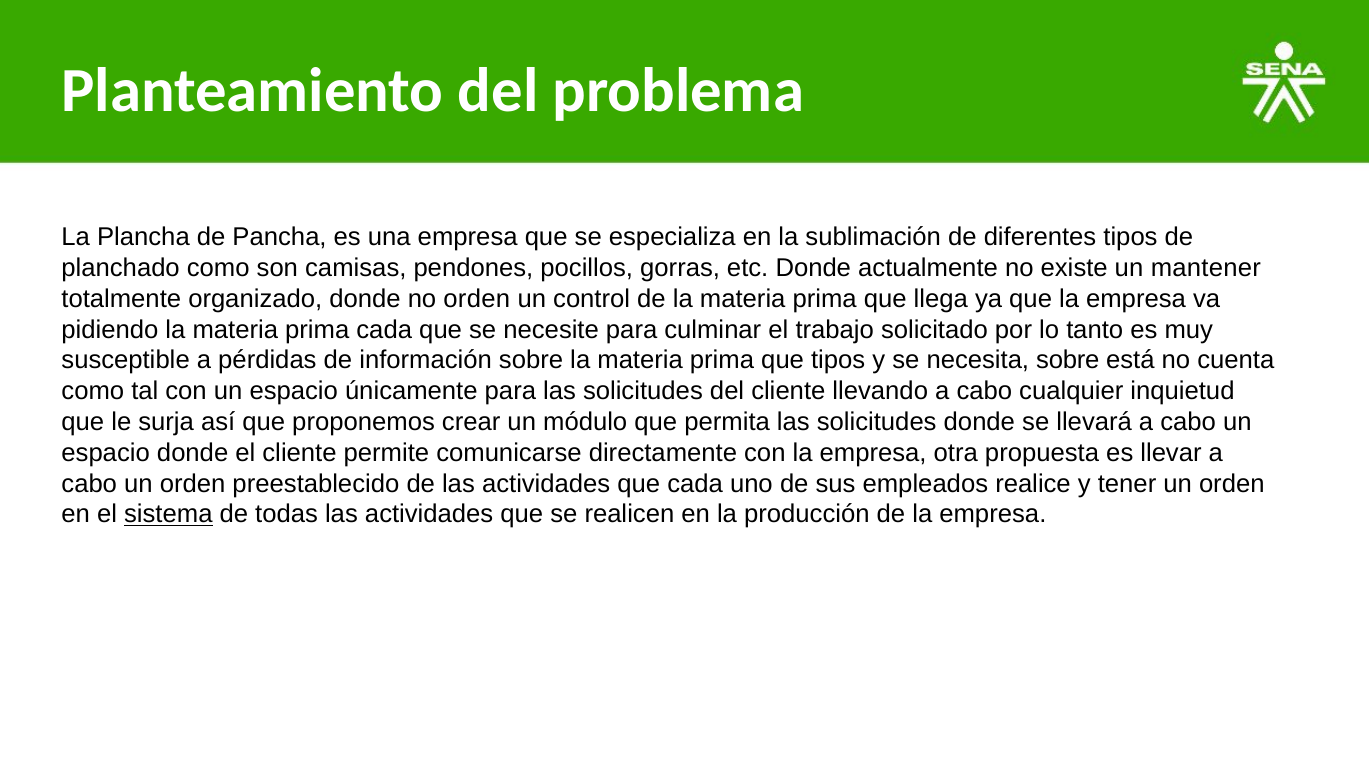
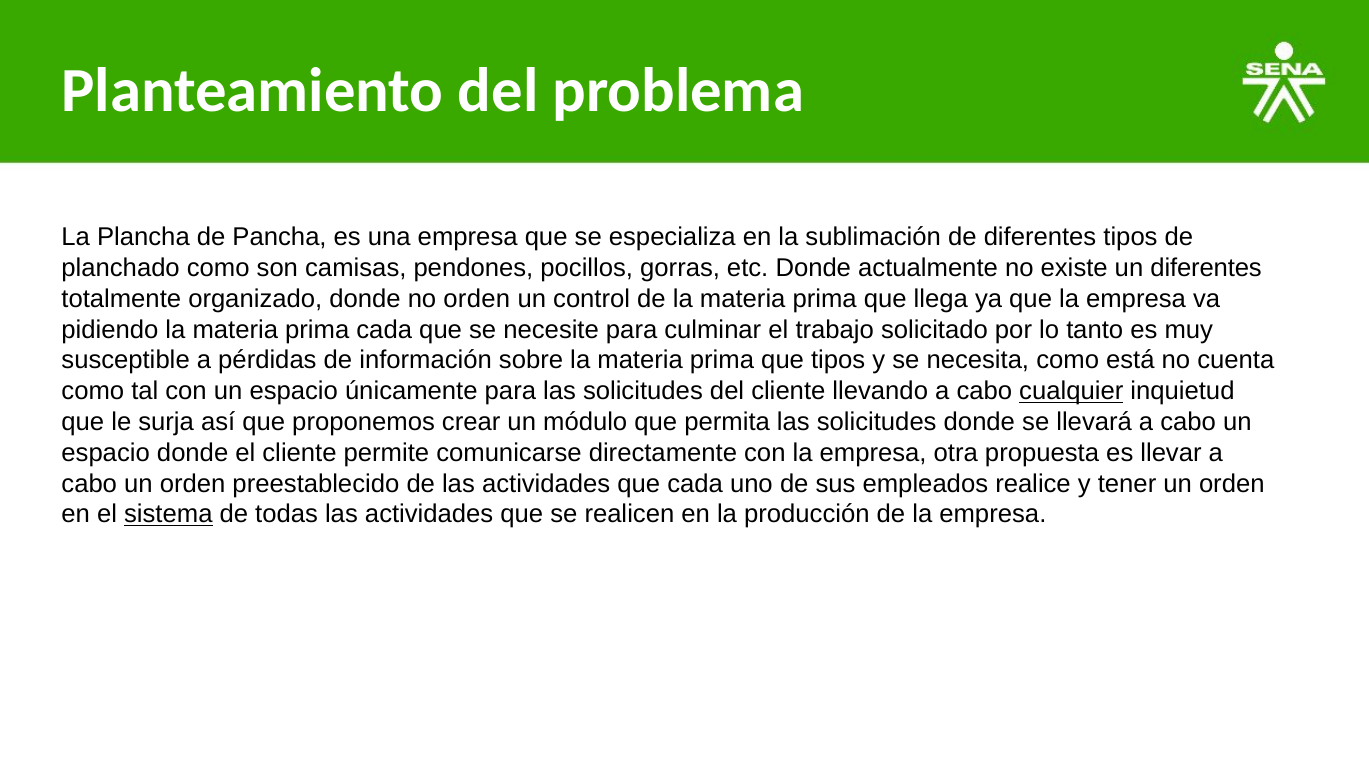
un mantener: mantener -> diferentes
necesita sobre: sobre -> como
cualquier underline: none -> present
